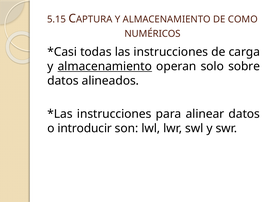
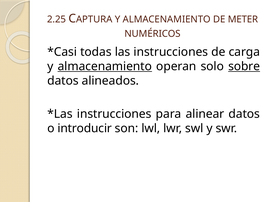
5.15: 5.15 -> 2.25
COMO: COMO -> METER
sobre underline: none -> present
